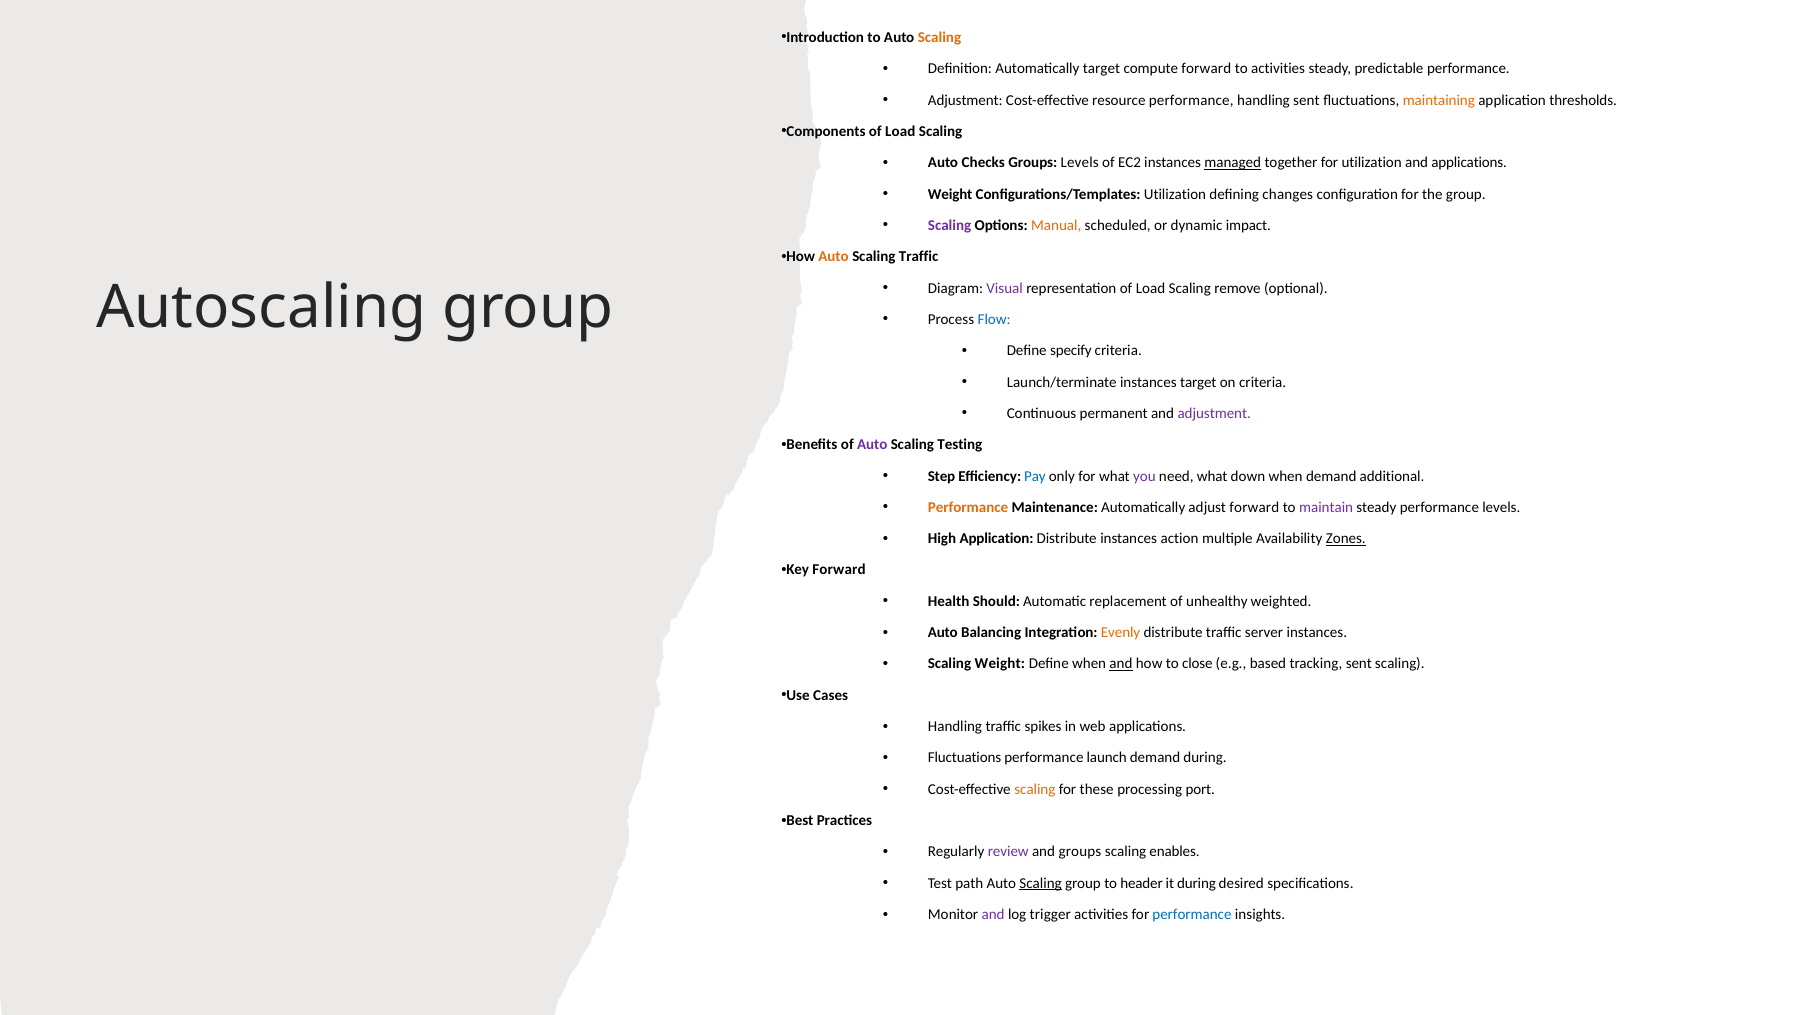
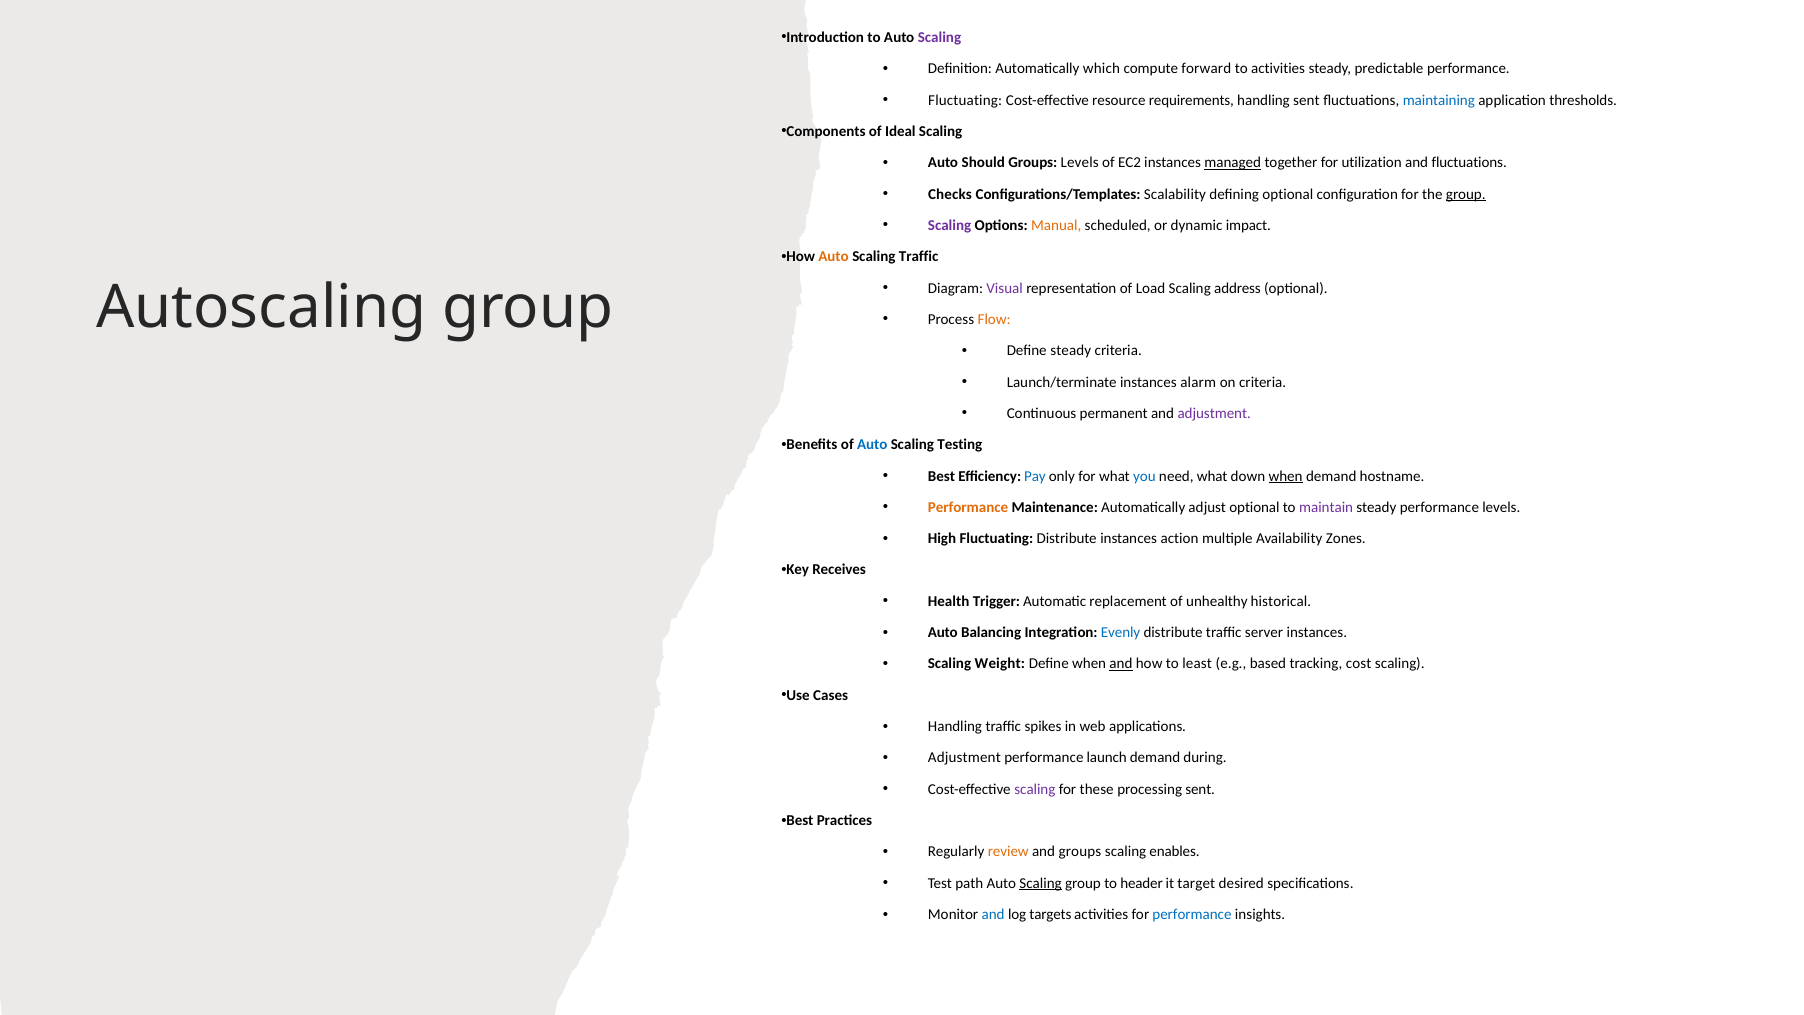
Scaling at (940, 37) colour: orange -> purple
Automatically target: target -> which
Adjustment at (965, 100): Adjustment -> Fluctuating
resource performance: performance -> requirements
maintaining colour: orange -> blue
Components of Load: Load -> Ideal
Checks: Checks -> Should
and applications: applications -> fluctuations
Weight at (950, 194): Weight -> Checks
Configurations/Templates Utilization: Utilization -> Scalability
defining changes: changes -> optional
group at (1466, 194) underline: none -> present
remove: remove -> address
Flow colour: blue -> orange
Define specify: specify -> steady
instances target: target -> alarm
Auto at (872, 445) colour: purple -> blue
Step at (942, 476): Step -> Best
you colour: purple -> blue
when at (1286, 476) underline: none -> present
additional: additional -> hostname
adjust forward: forward -> optional
High Application: Application -> Fluctuating
Zones underline: present -> none
Key Forward: Forward -> Receives
Should: Should -> Trigger
weighted: weighted -> historical
Evenly colour: orange -> blue
close: close -> least
tracking sent: sent -> cost
Fluctuations at (965, 758): Fluctuations -> Adjustment
scaling at (1035, 789) colour: orange -> purple
processing port: port -> sent
review colour: purple -> orange
it during: during -> target
and at (993, 914) colour: purple -> blue
trigger: trigger -> targets
